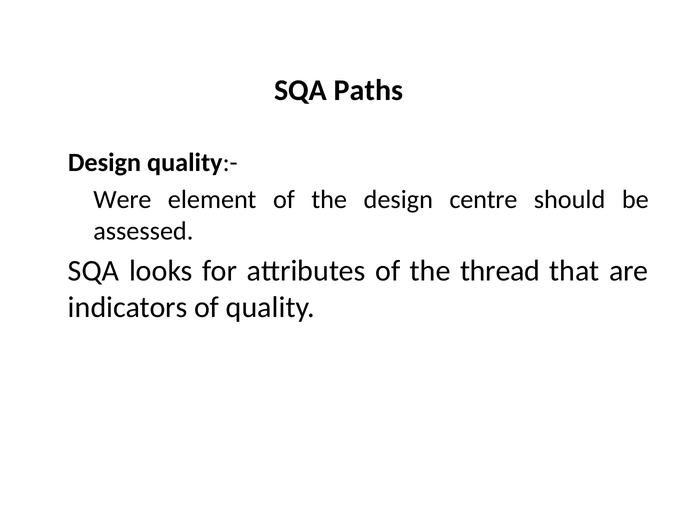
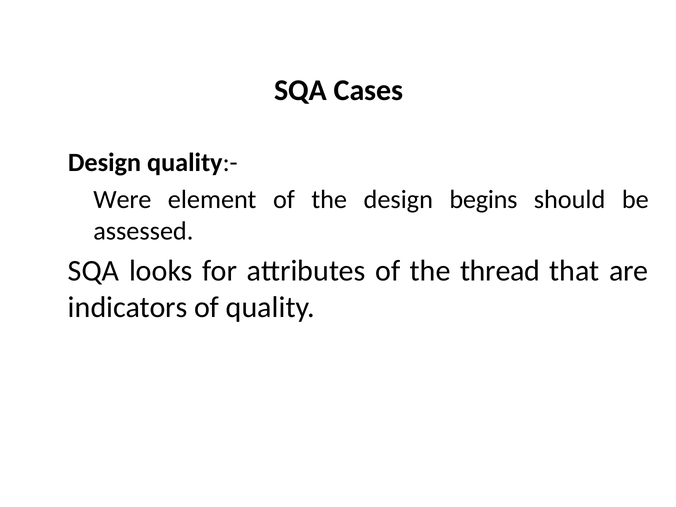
Paths: Paths -> Cases
centre: centre -> begins
